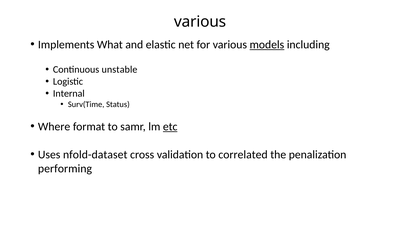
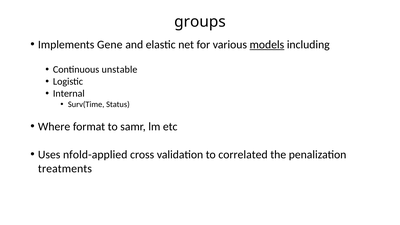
various at (200, 22): various -> groups
What: What -> Gene
etc underline: present -> none
nfold-dataset: nfold-dataset -> nfold-applied
performing: performing -> treatments
